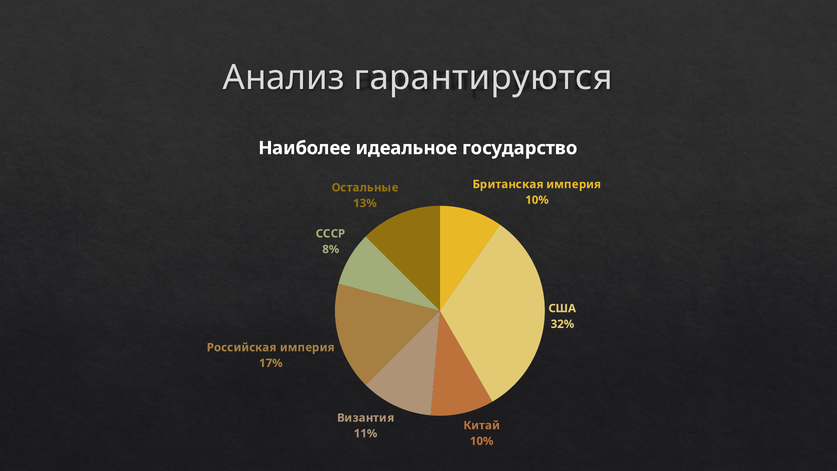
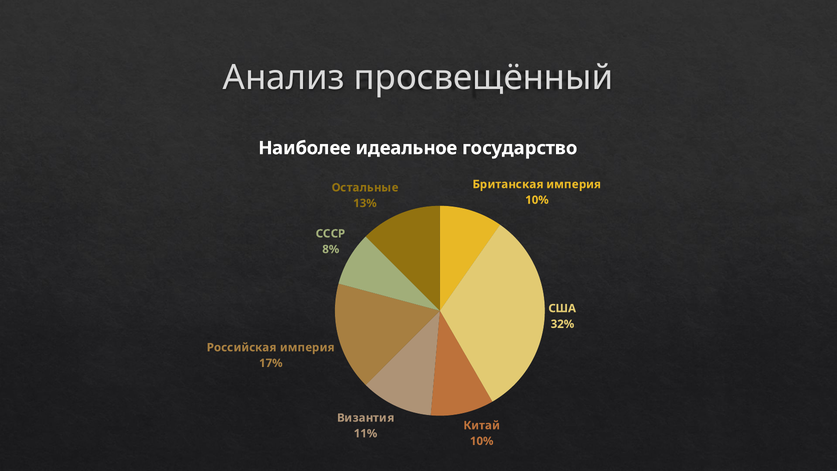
гарантируются: гарантируются -> просвещённый
